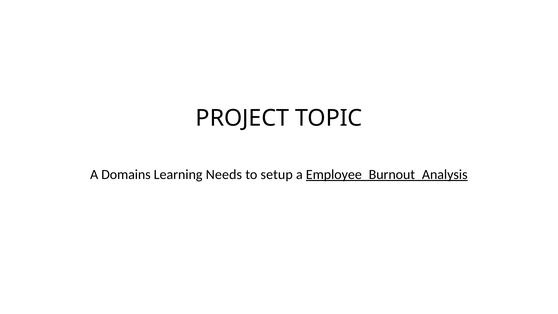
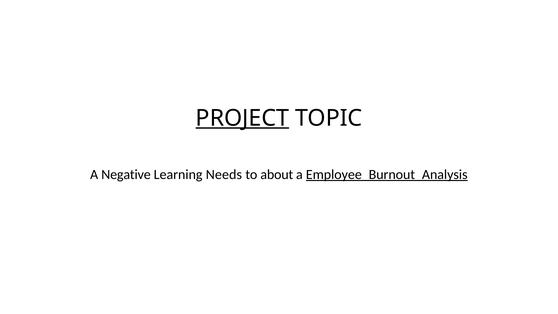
PROJECT underline: none -> present
Domains: Domains -> Negative
setup: setup -> about
